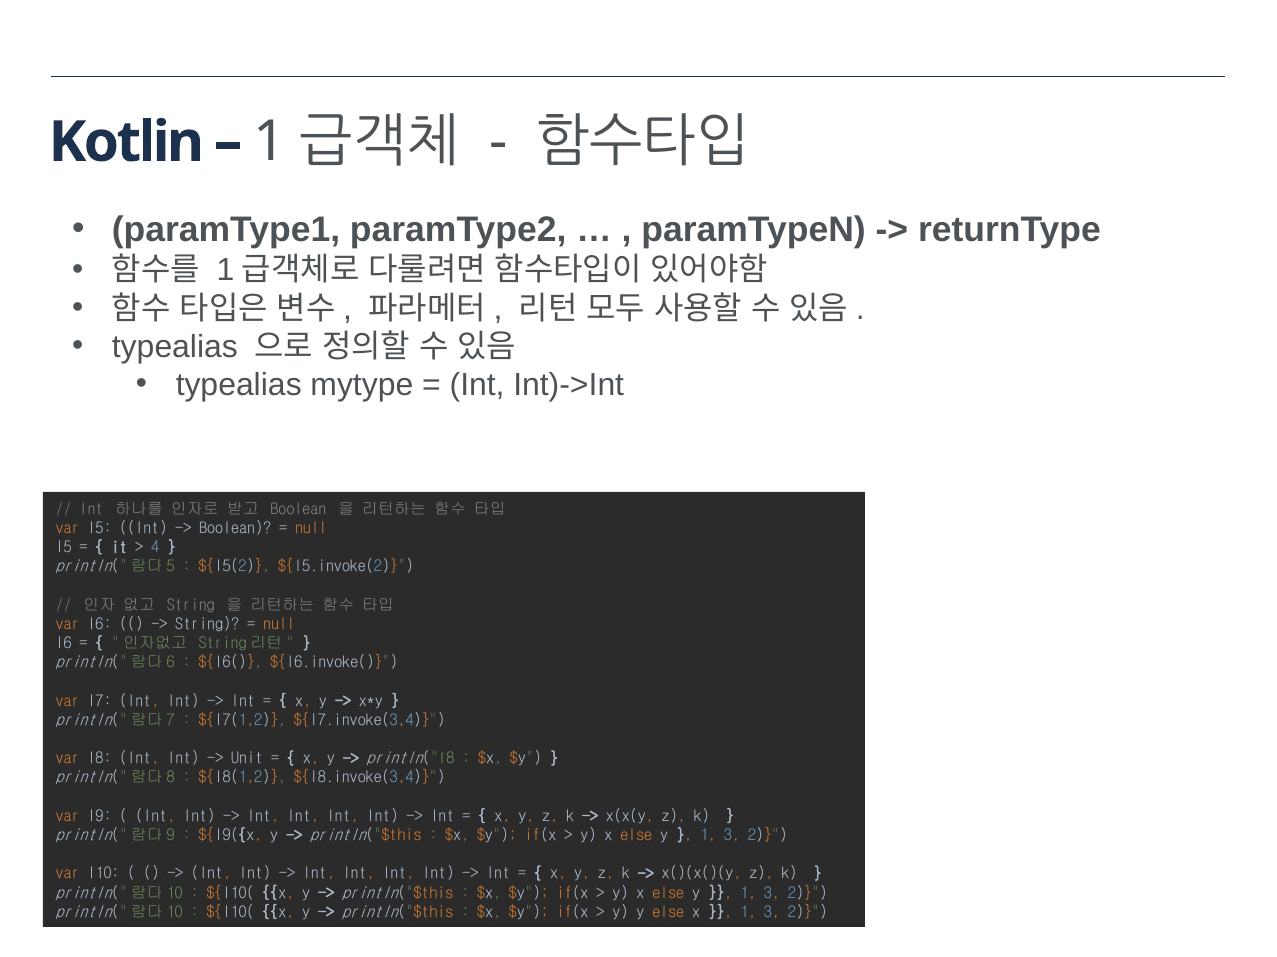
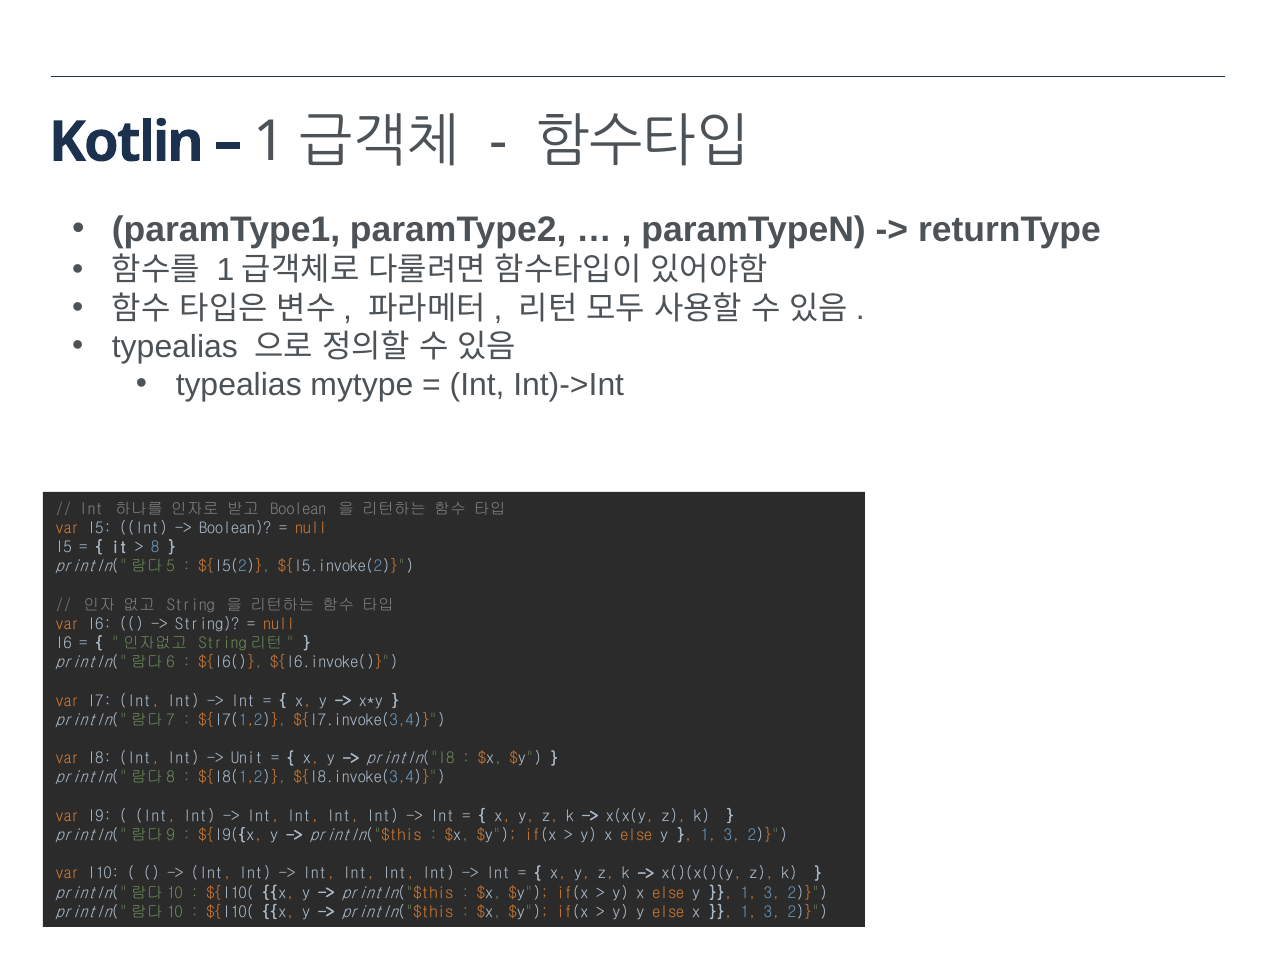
4: 4 -> 8
